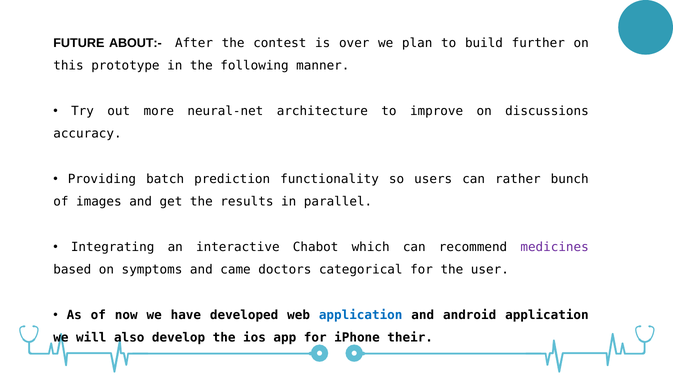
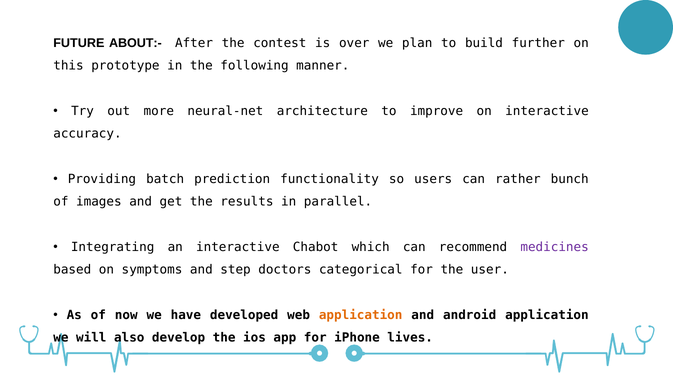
on discussions: discussions -> interactive
came: came -> step
application at (361, 316) colour: blue -> orange
their: their -> lives
